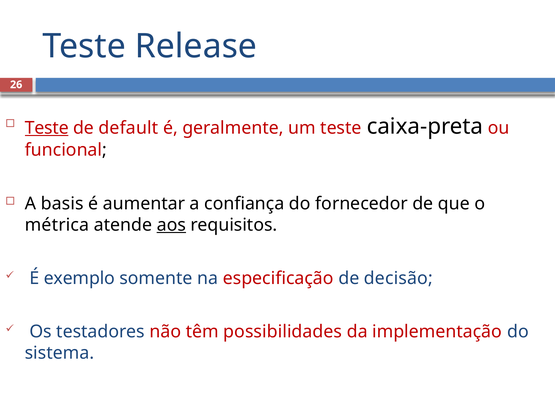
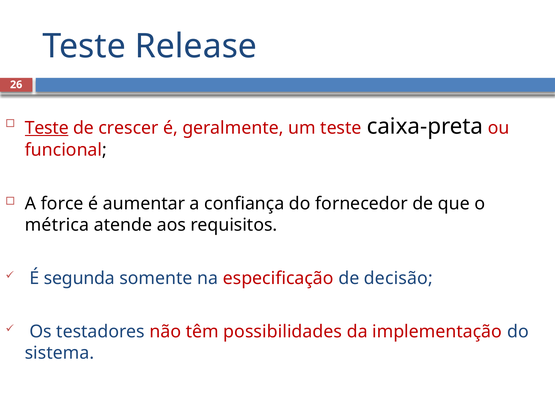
default: default -> crescer
basis: basis -> force
aos underline: present -> none
exemplo: exemplo -> segunda
